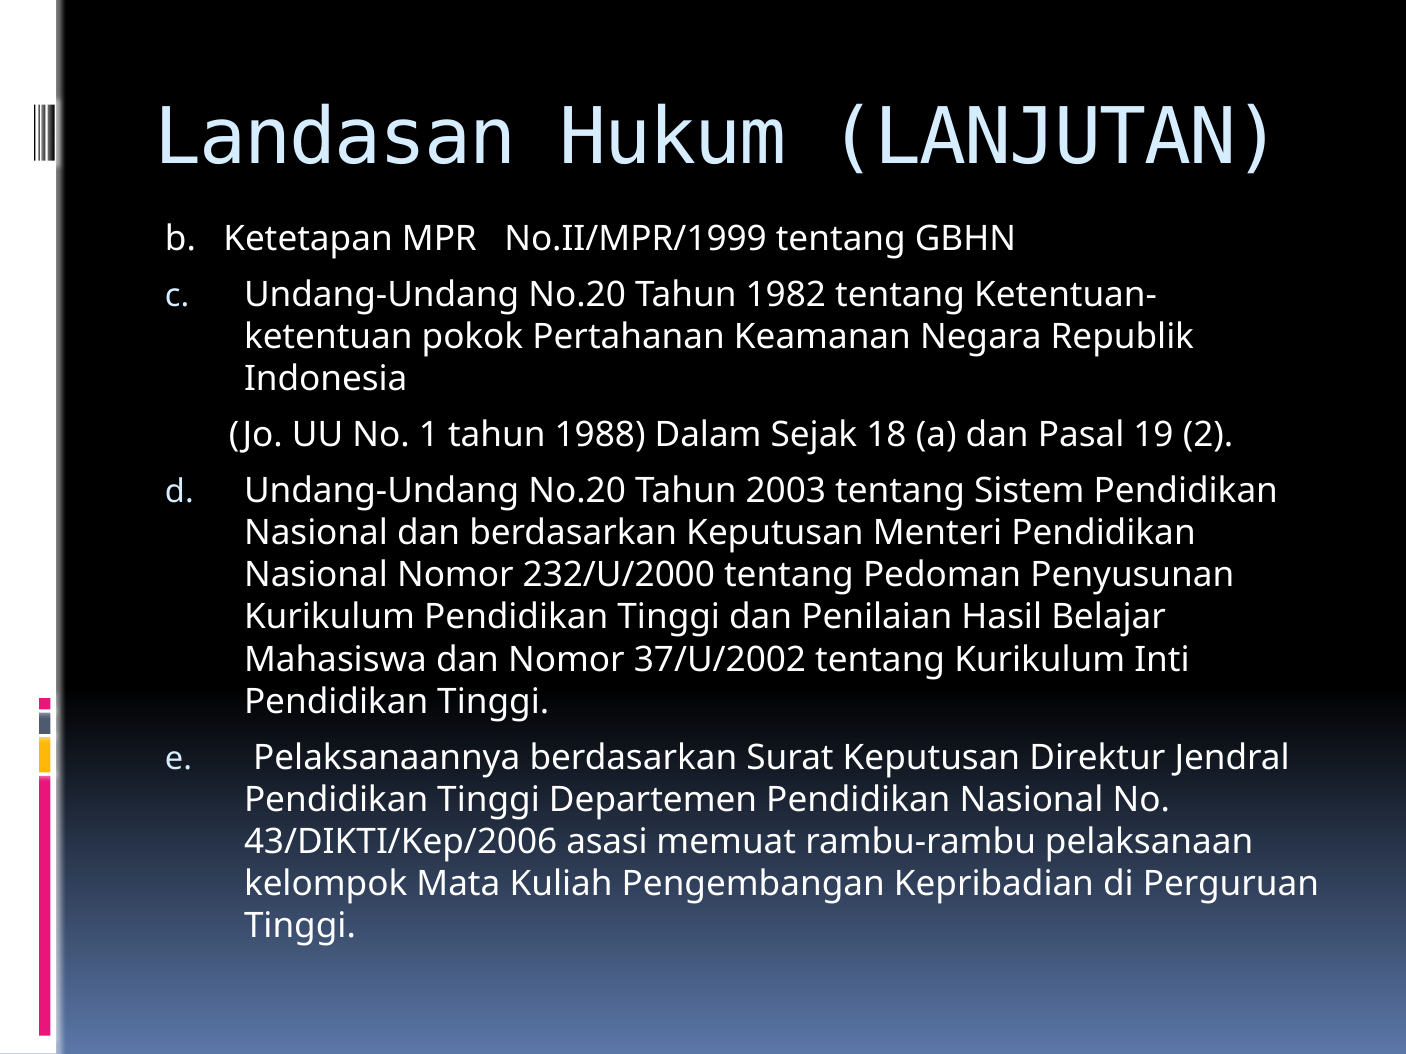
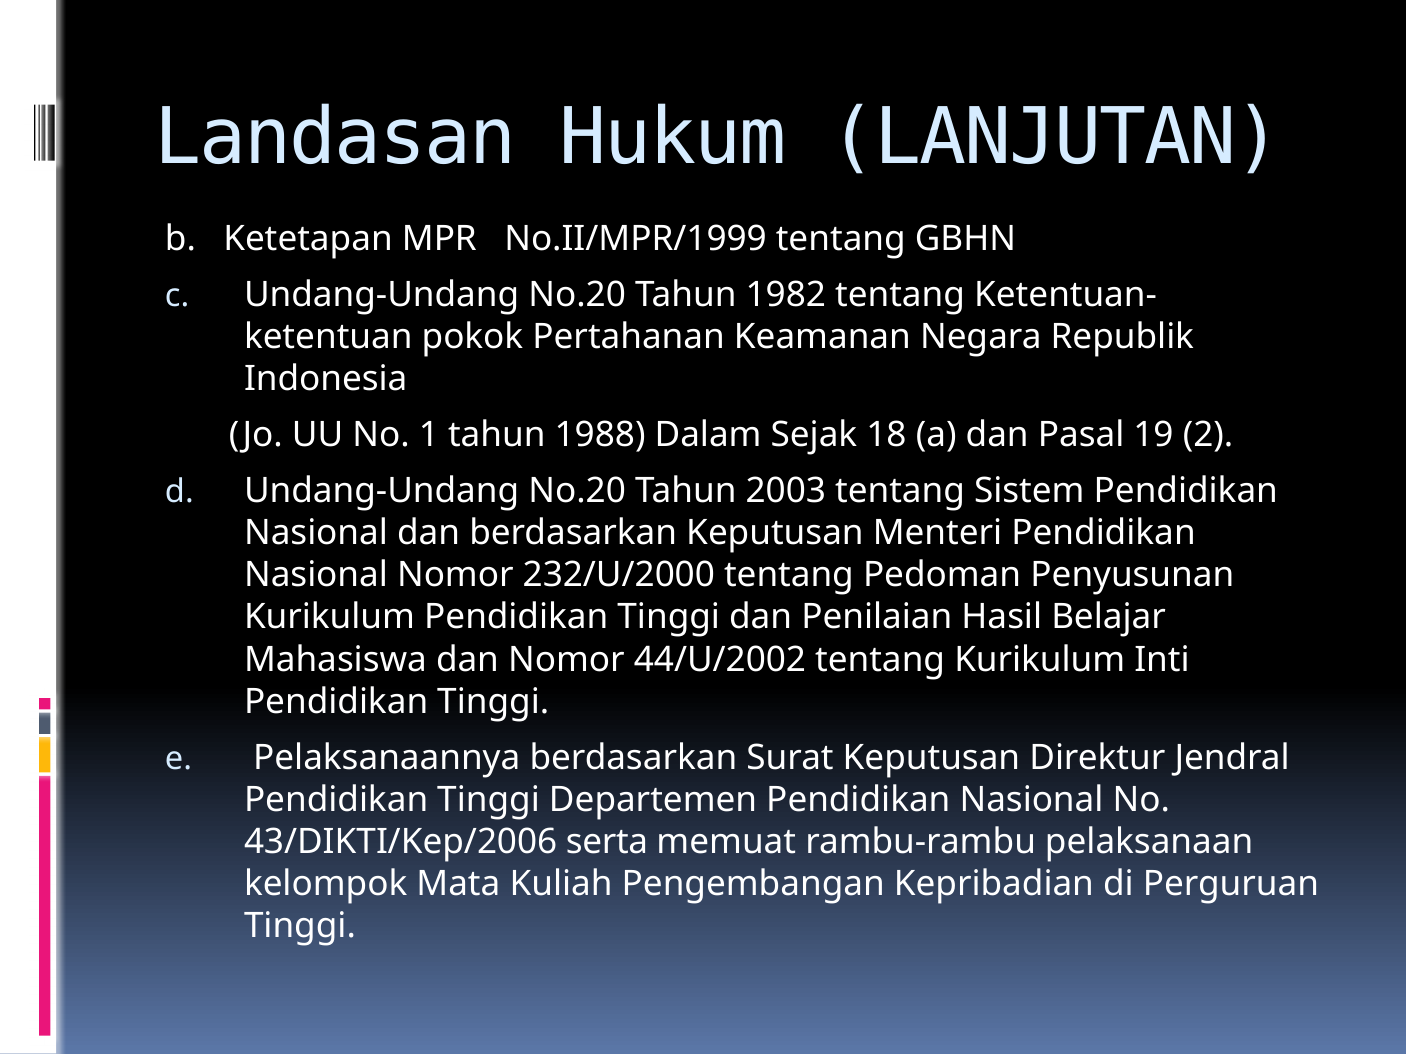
37/U/2002: 37/U/2002 -> 44/U/2002
asasi: asasi -> serta
